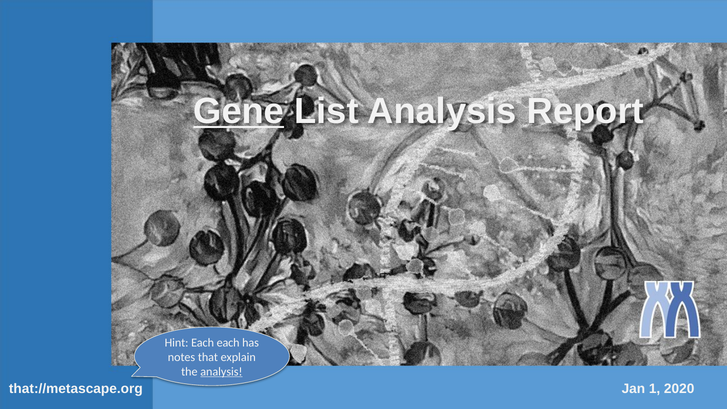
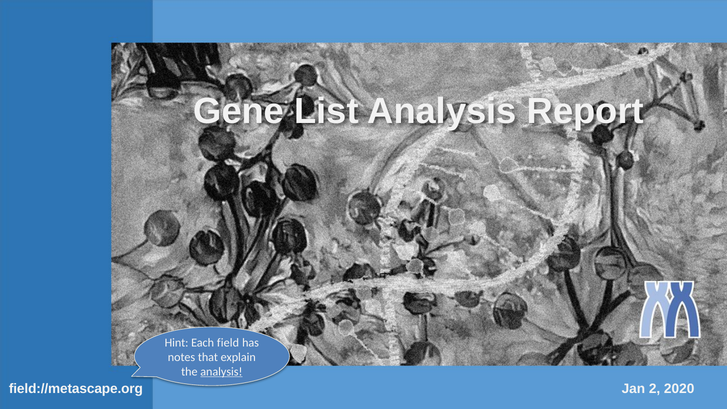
Gene underline: present -> none
Each each: each -> field
that://metascape.org: that://metascape.org -> field://metascape.org
1: 1 -> 2
